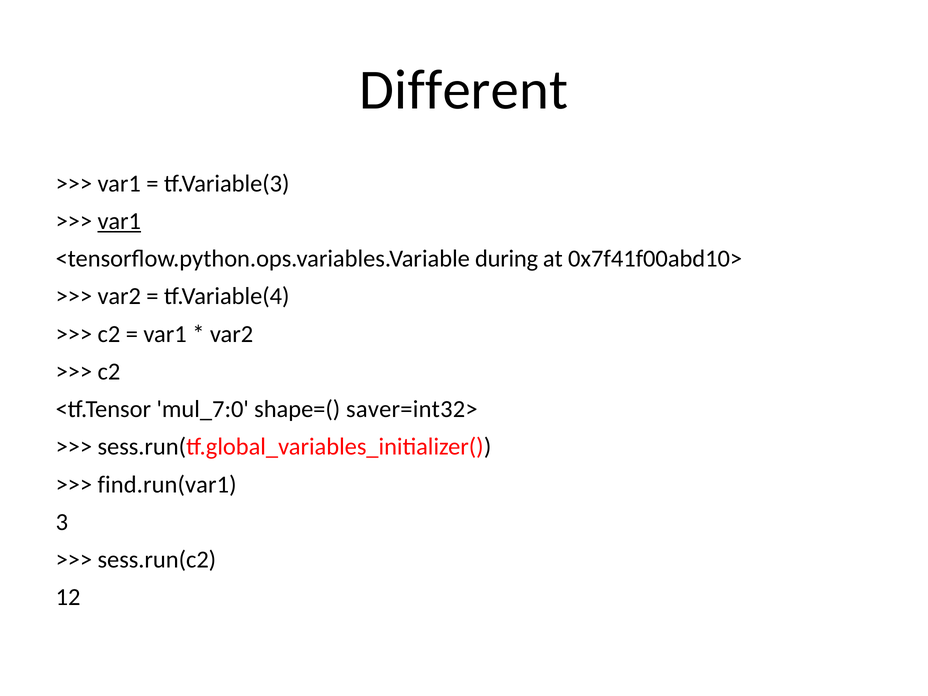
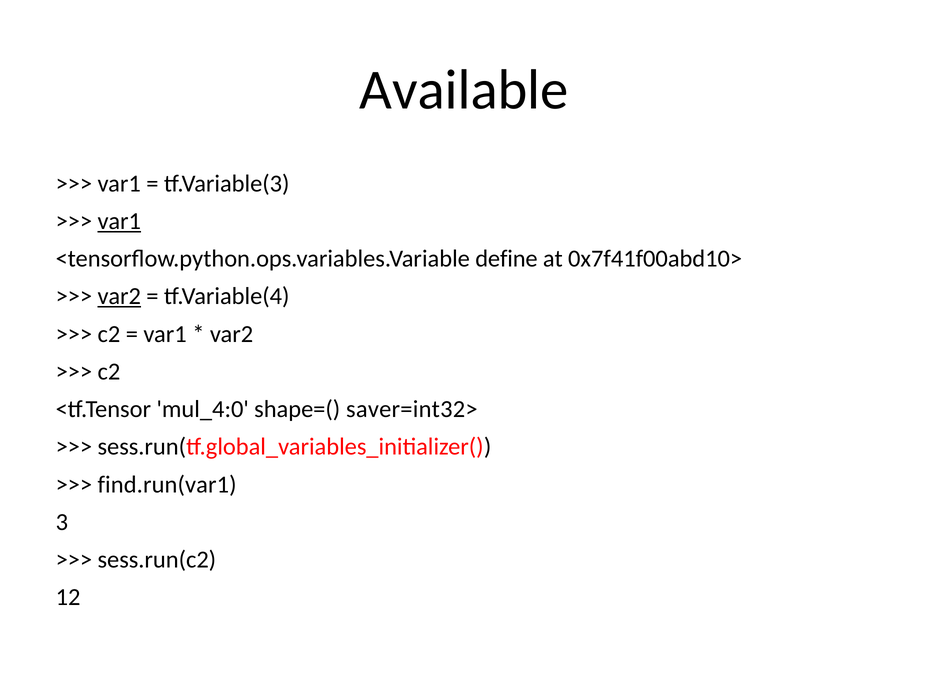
Different: Different -> Available
during: during -> define
var2 at (119, 296) underline: none -> present
mul_7:0: mul_7:0 -> mul_4:0
